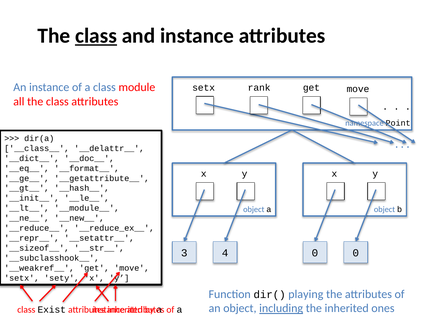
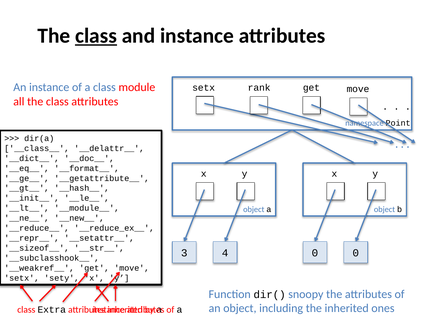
playing: playing -> snoopy
including underline: present -> none
Exist: Exist -> Extra
